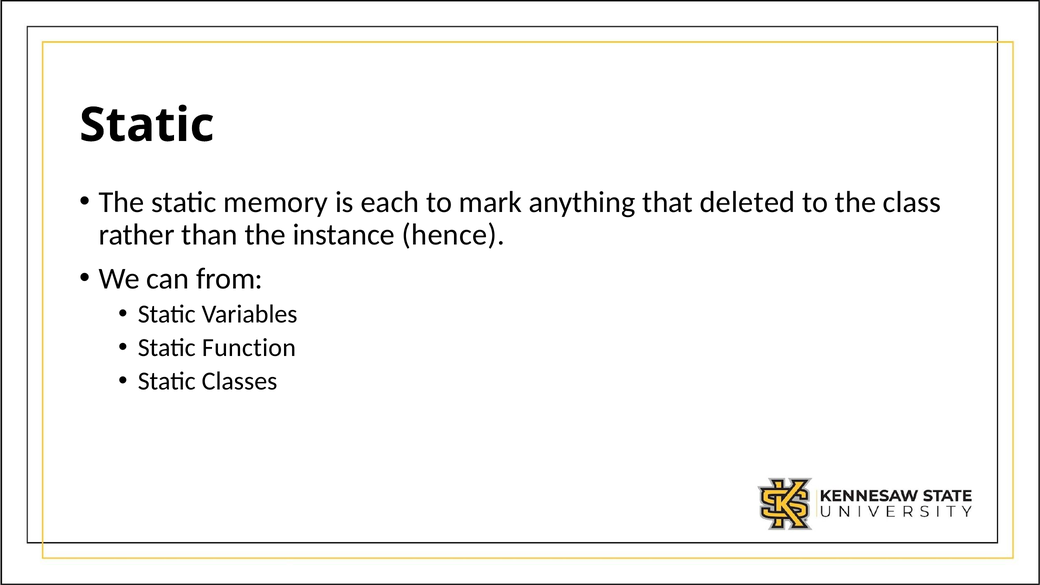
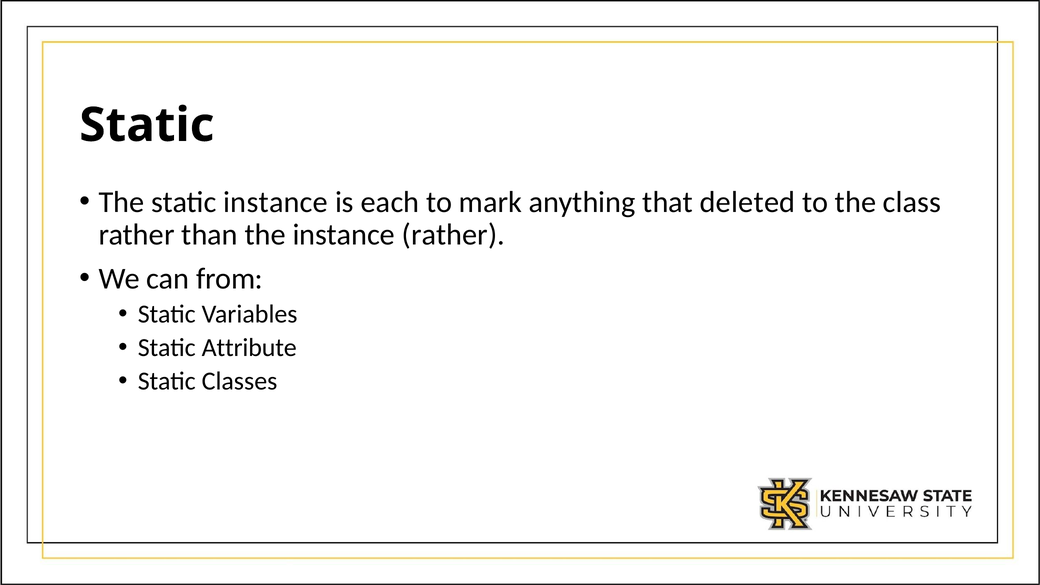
static memory: memory -> instance
instance hence: hence -> rather
Function: Function -> Attribute
